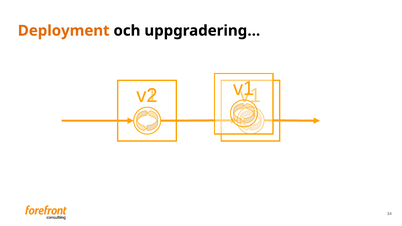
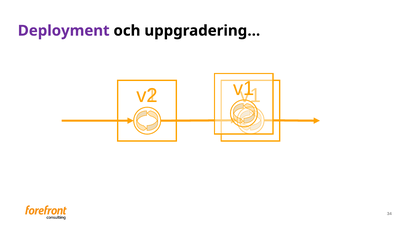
Deployment colour: orange -> purple
